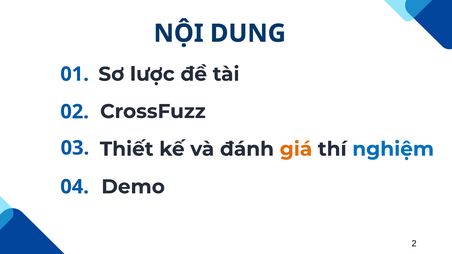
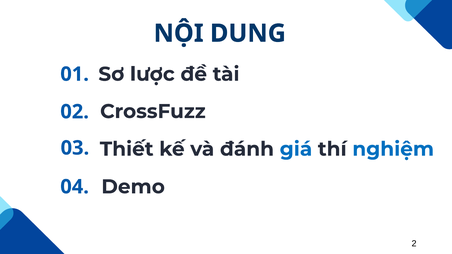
giá colour: orange -> blue
